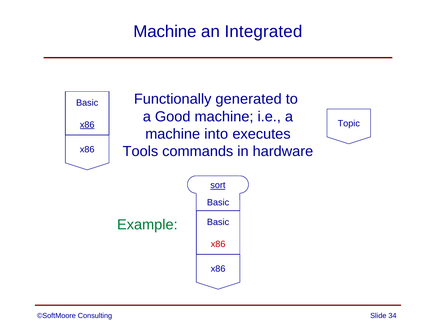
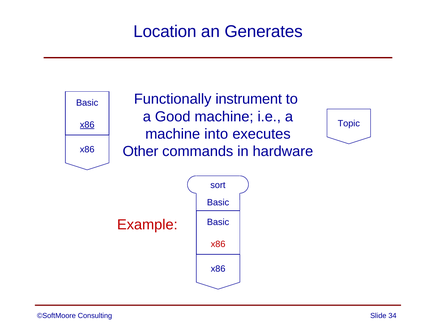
Machine at (165, 32): Machine -> Location
Integrated: Integrated -> Generates
generated: generated -> instrument
Tools: Tools -> Other
sort underline: present -> none
Example colour: green -> red
